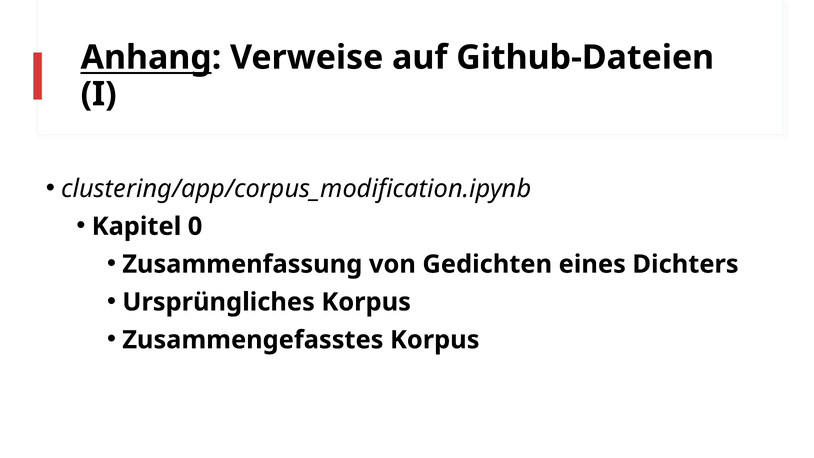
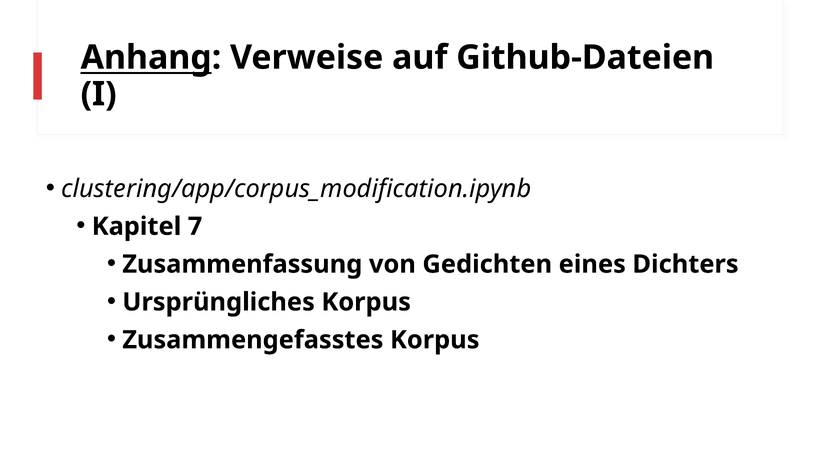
0: 0 -> 7
